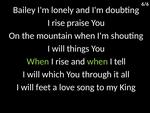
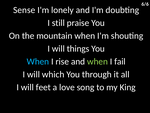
Bailey: Bailey -> Sense
rise at (58, 23): rise -> still
When at (38, 61) colour: light green -> light blue
tell: tell -> fail
